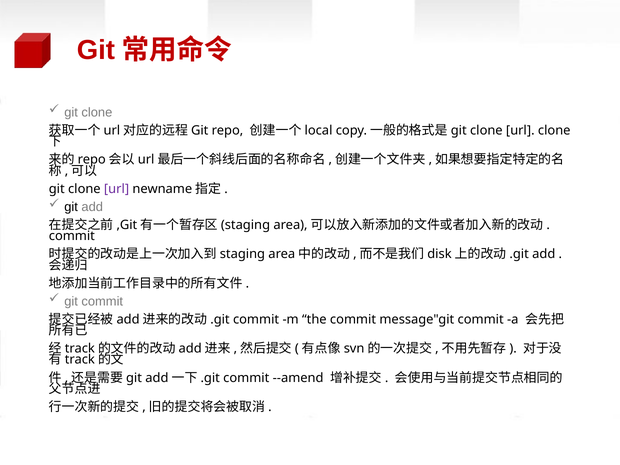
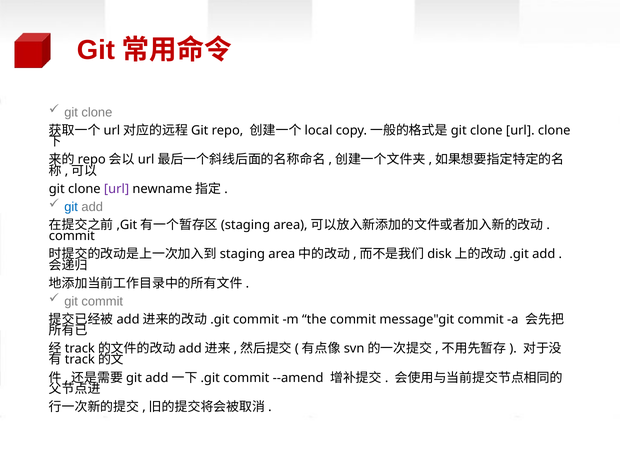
git at (71, 207) colour: black -> blue
